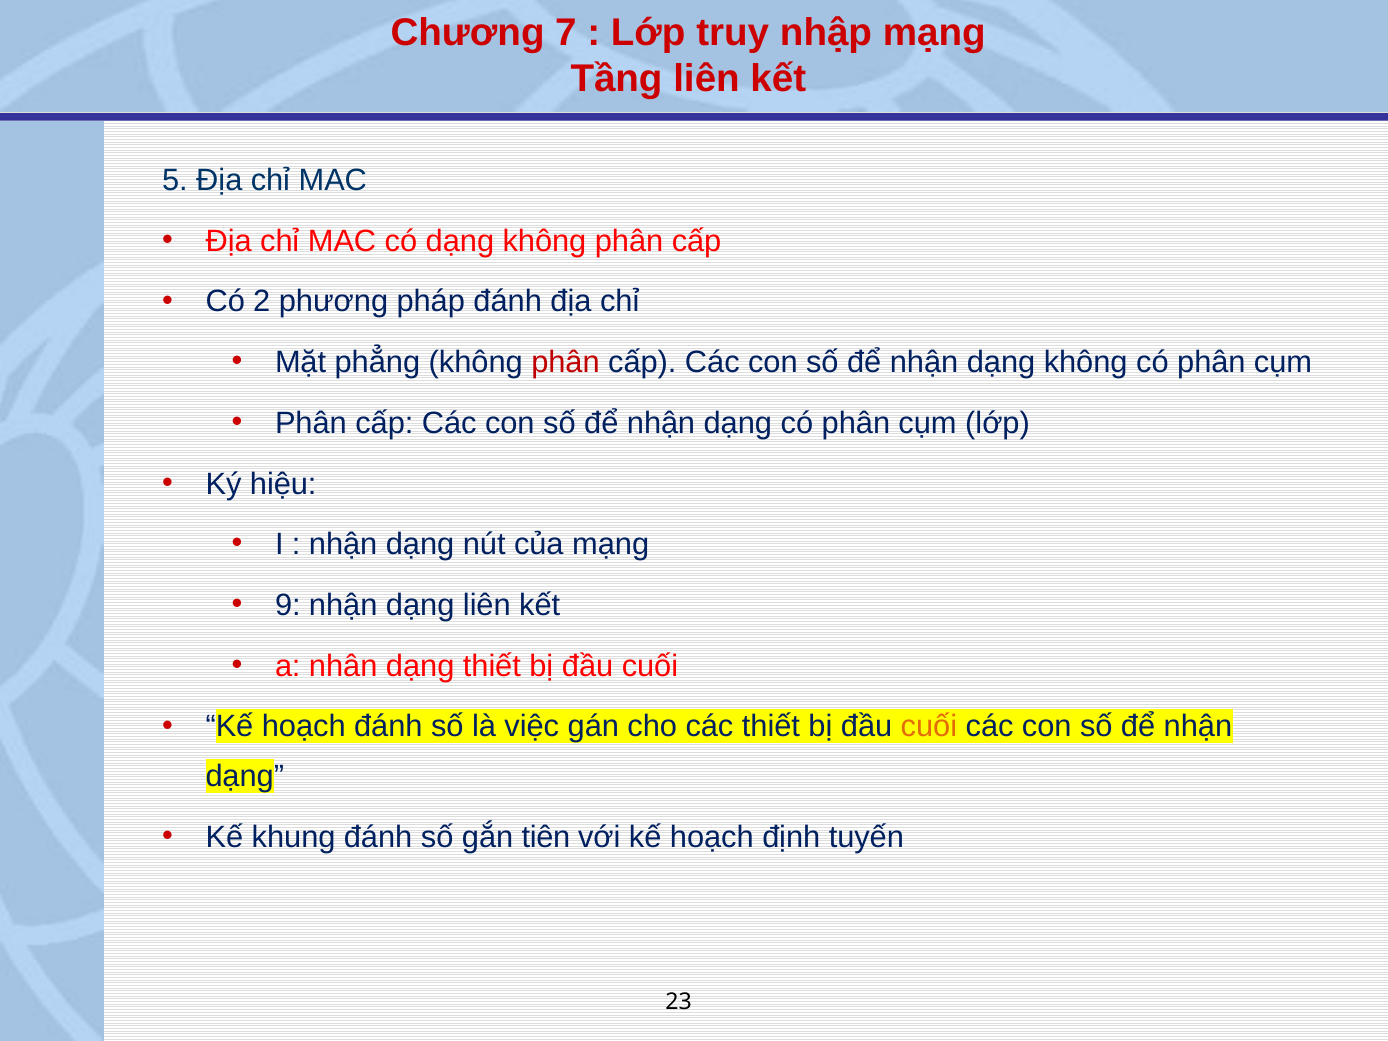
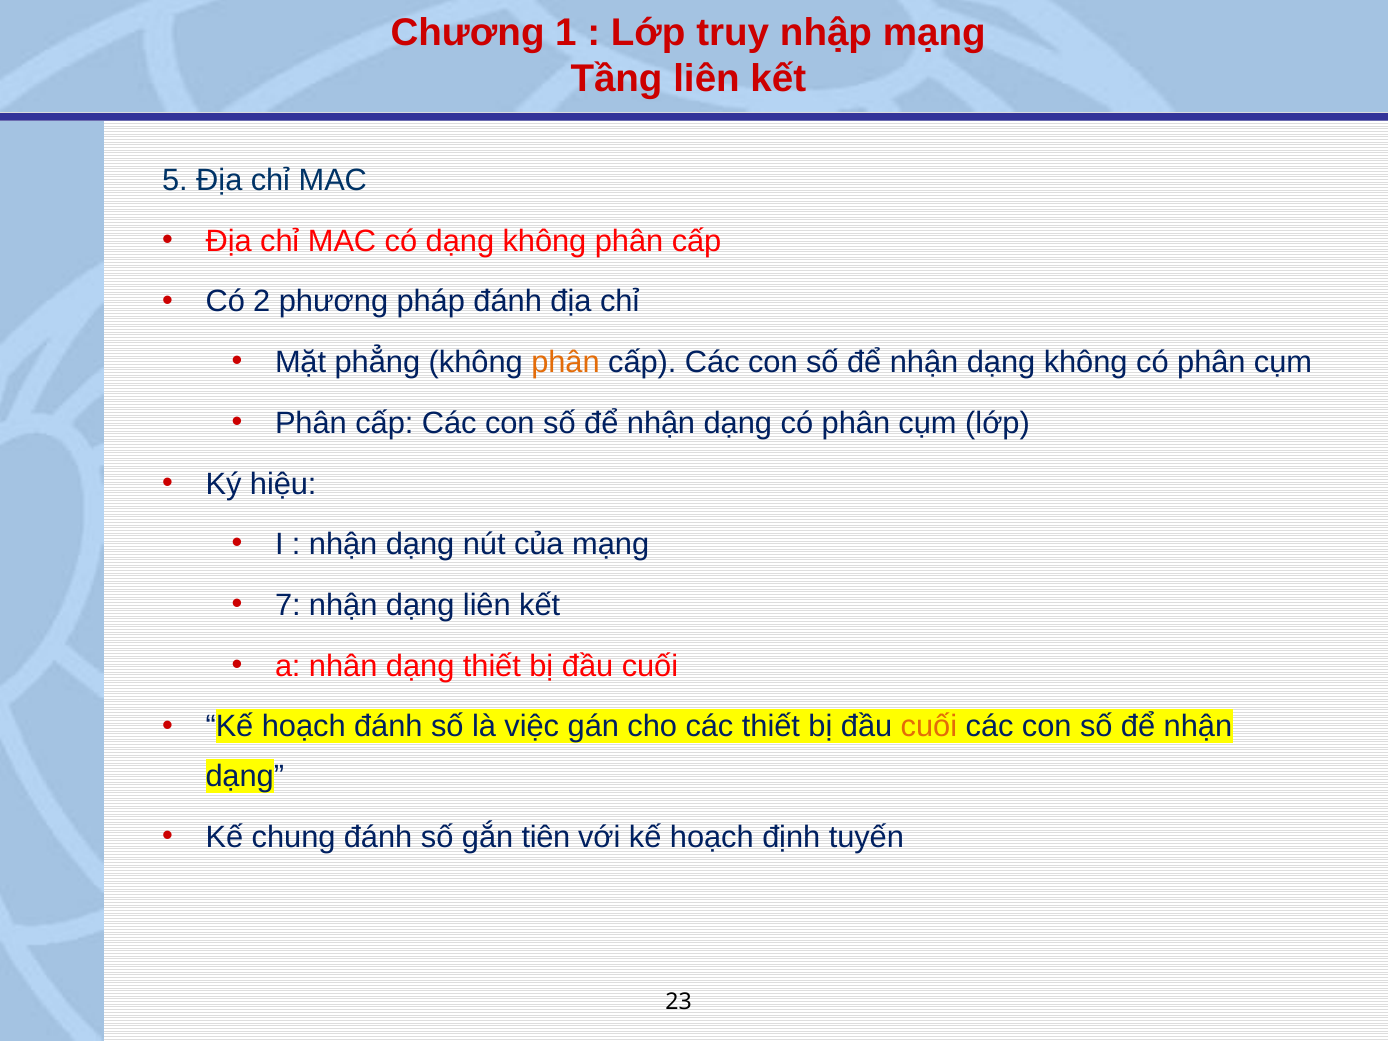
7: 7 -> 1
phân at (566, 362) colour: red -> orange
9: 9 -> 7
khung: khung -> chung
